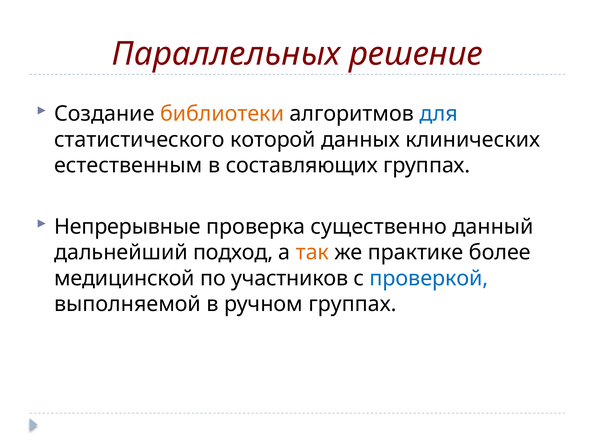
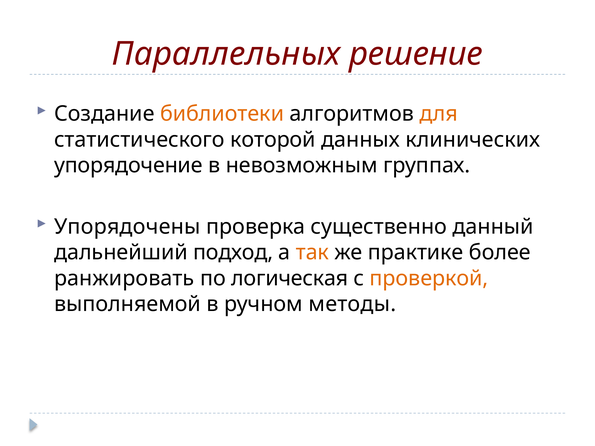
для colour: blue -> orange
естественным: естественным -> упорядочение
составляющих: составляющих -> невозможным
Непрерывные: Непрерывные -> Упорядочены
медицинской: медицинской -> ранжировать
участников: участников -> логическая
проверкой colour: blue -> orange
ручном группах: группах -> методы
